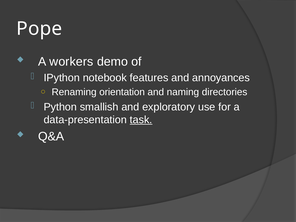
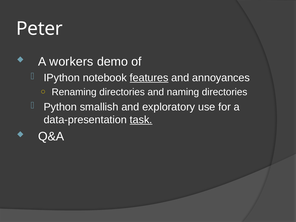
Pope: Pope -> Peter
features underline: none -> present
Renaming orientation: orientation -> directories
